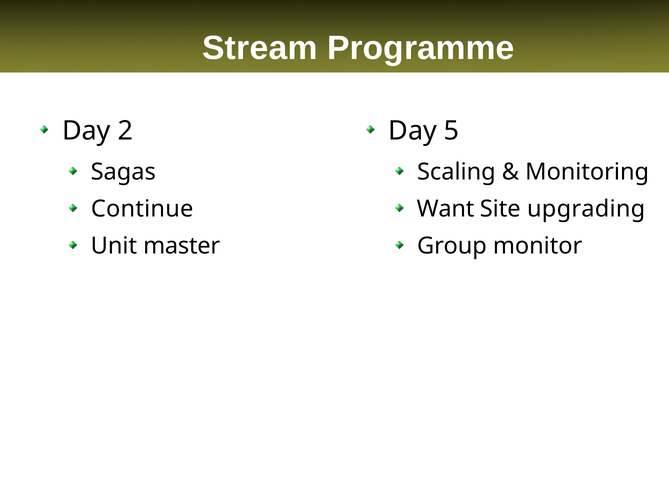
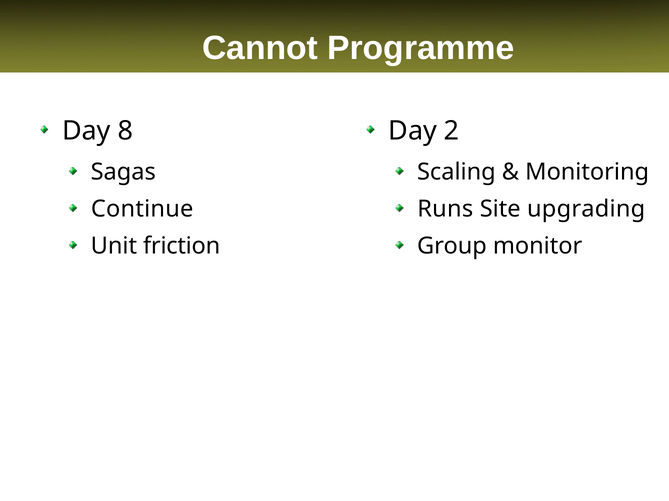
Stream: Stream -> Cannot
2: 2 -> 8
5: 5 -> 2
Want: Want -> Runs
master: master -> friction
